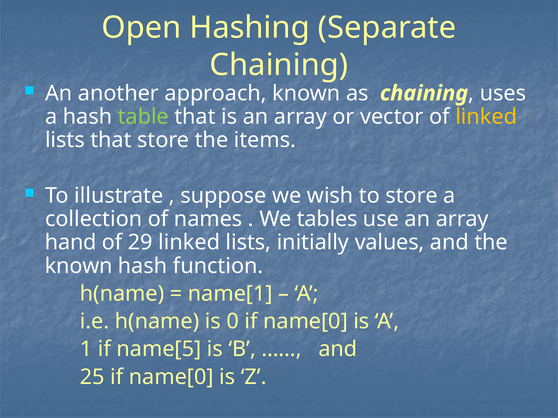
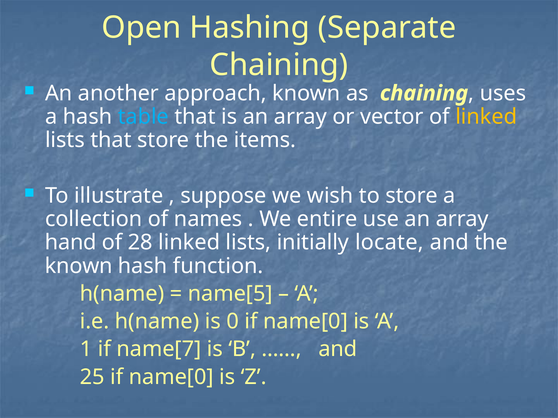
table colour: light green -> light blue
tables: tables -> entire
29: 29 -> 28
values: values -> locate
name[1: name[1 -> name[5
name[5: name[5 -> name[7
